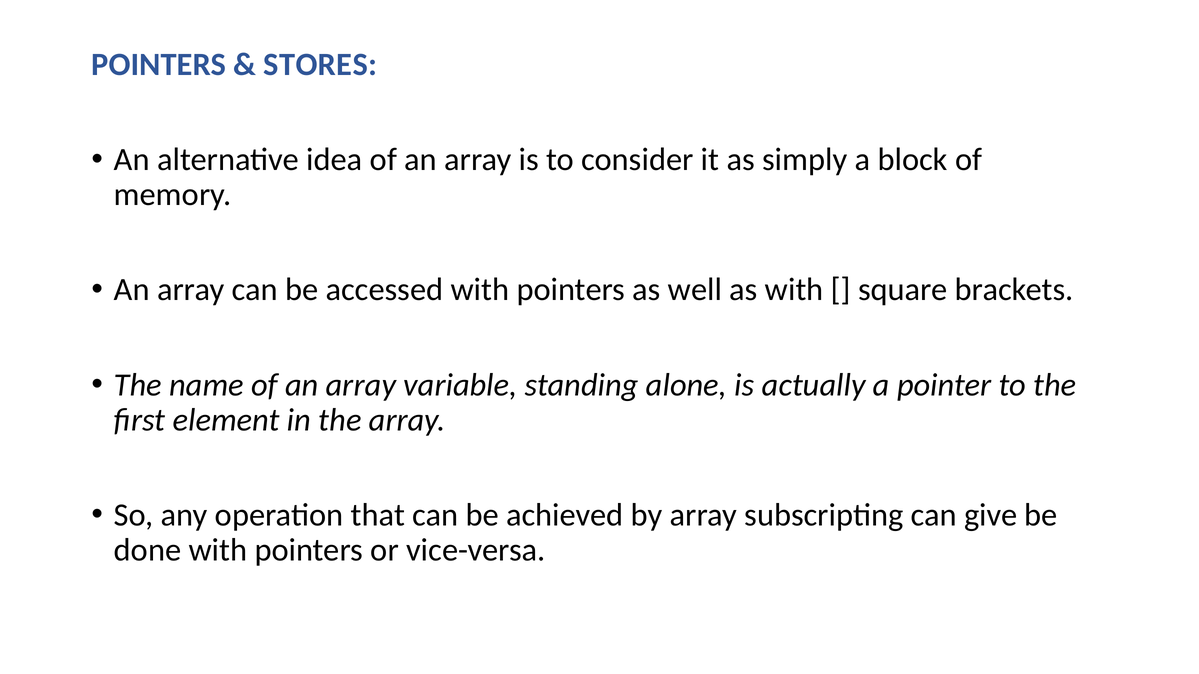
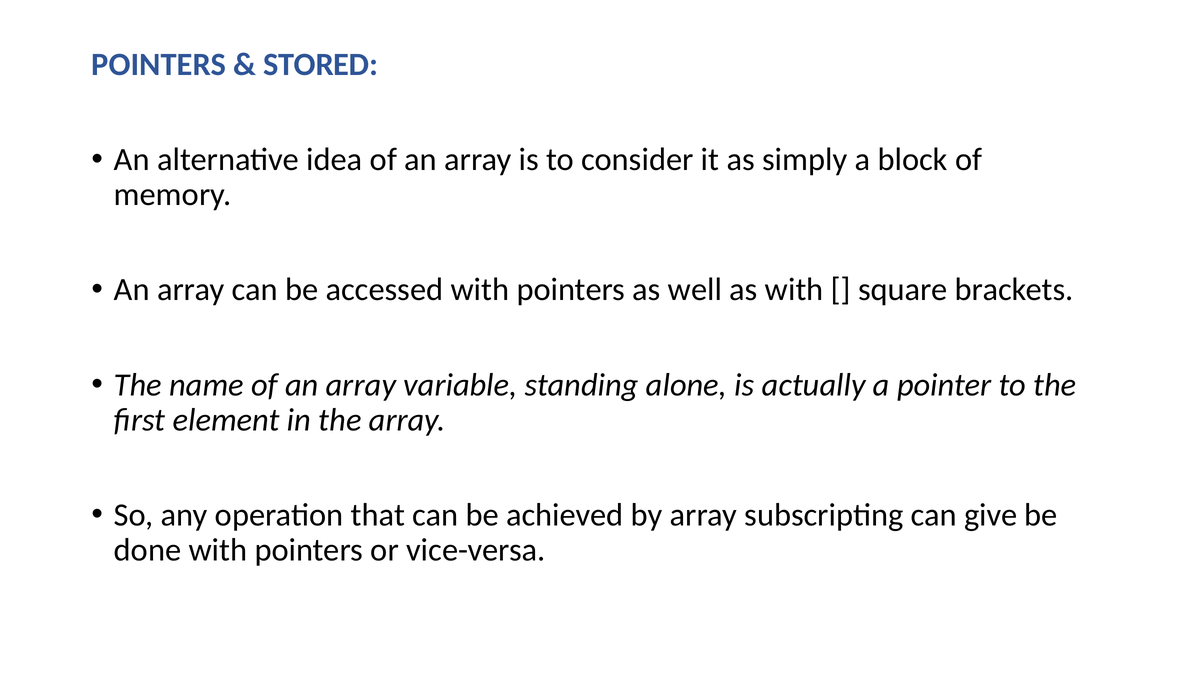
STORES: STORES -> STORED
